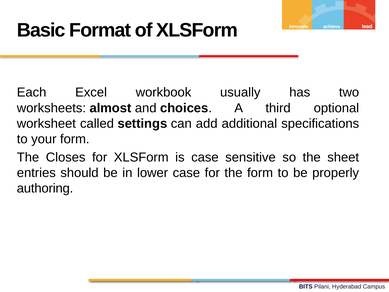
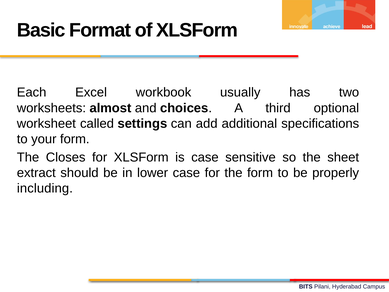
entries: entries -> extract
authoring: authoring -> including
